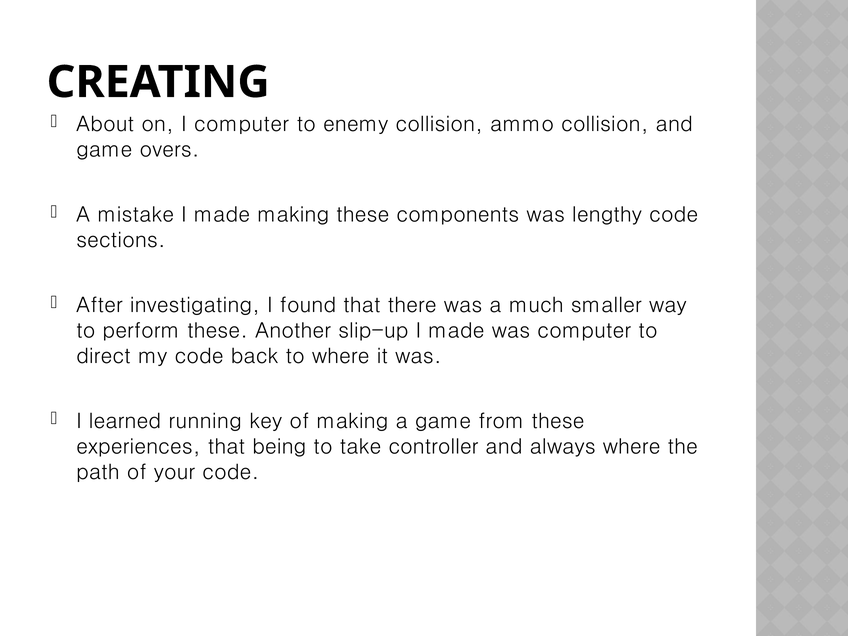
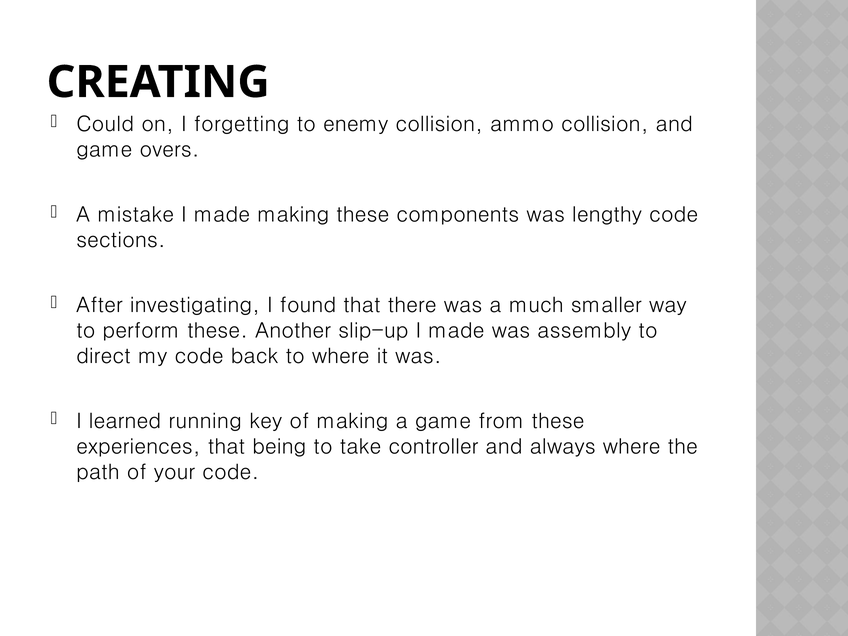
About: About -> Could
I computer: computer -> forgetting
was computer: computer -> assembly
